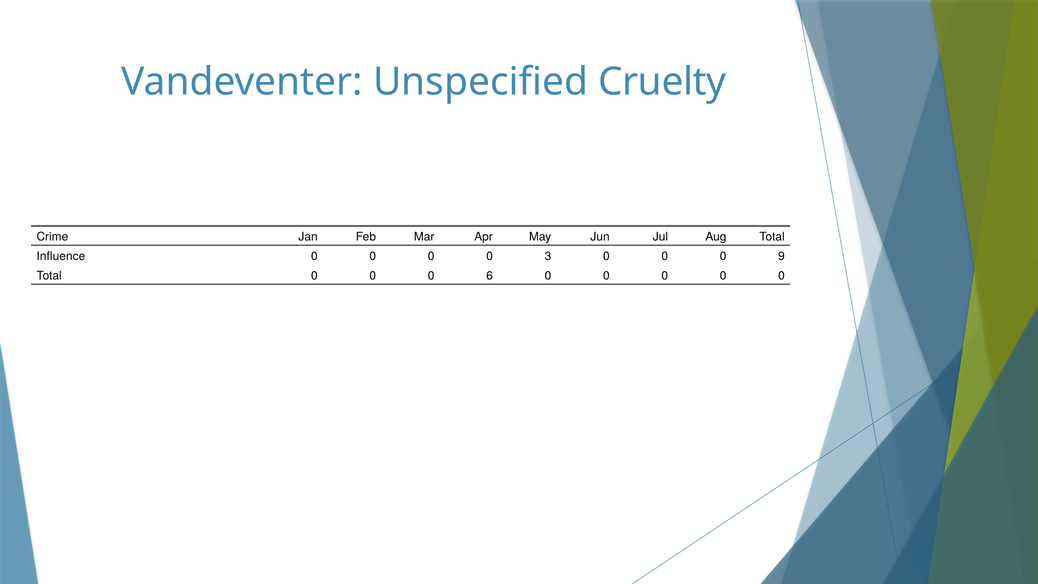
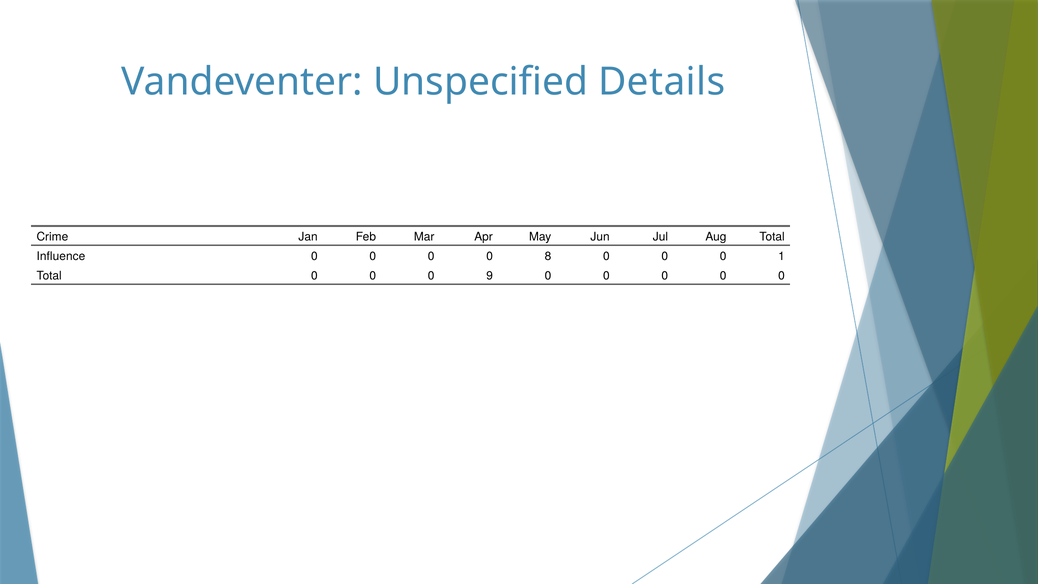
Cruelty: Cruelty -> Details
3: 3 -> 8
9: 9 -> 1
6: 6 -> 9
